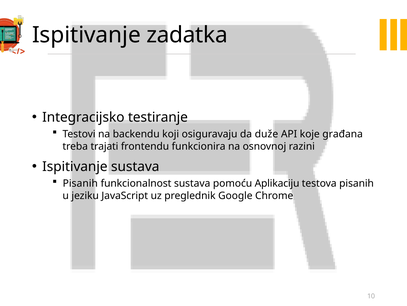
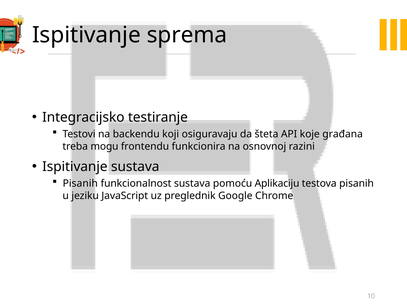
zadatka: zadatka -> sprema
duže: duže -> šteta
trajati: trajati -> mogu
